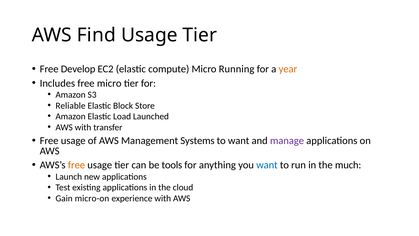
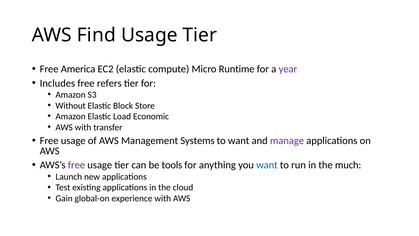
Develop: Develop -> America
Running: Running -> Runtime
year colour: orange -> purple
free micro: micro -> refers
Reliable: Reliable -> Without
Launched: Launched -> Economic
free at (76, 165) colour: orange -> purple
micro-on: micro-on -> global-on
